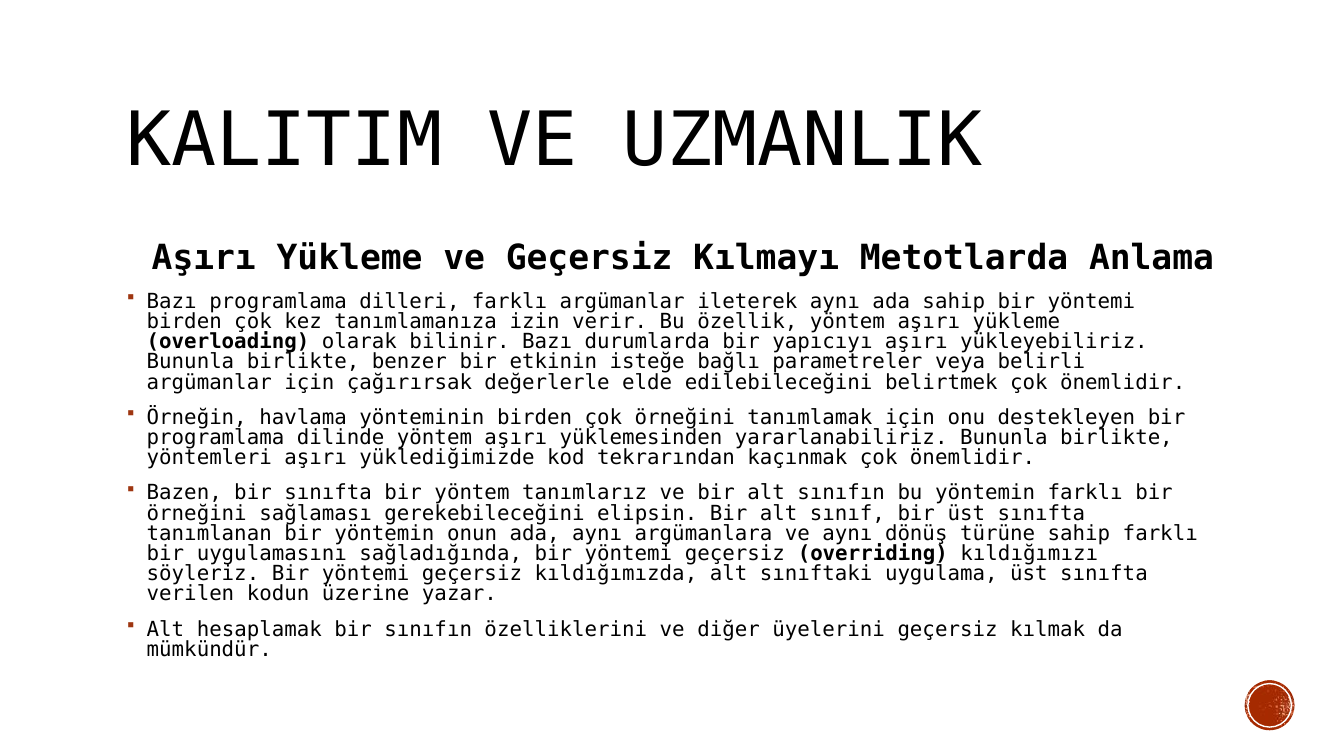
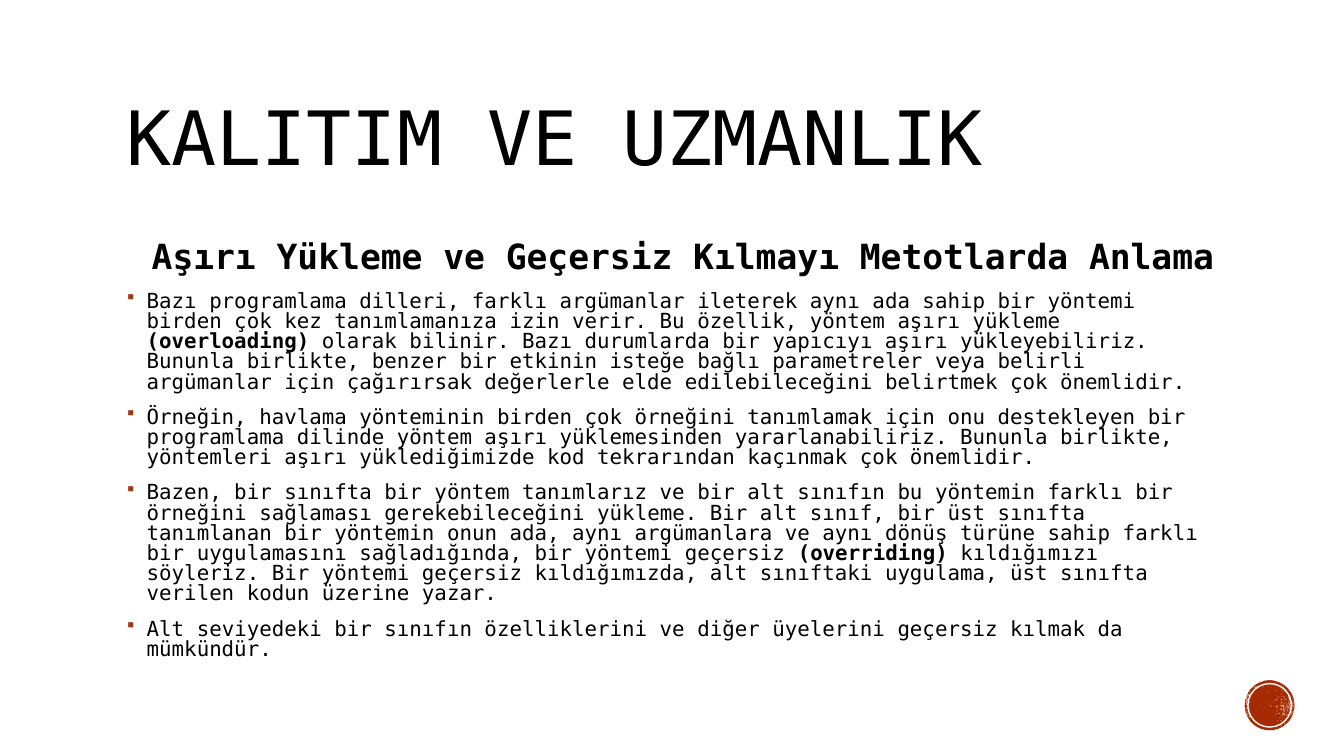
gerekebileceğini elipsin: elipsin -> yükleme
hesaplamak: hesaplamak -> seviyedeki
